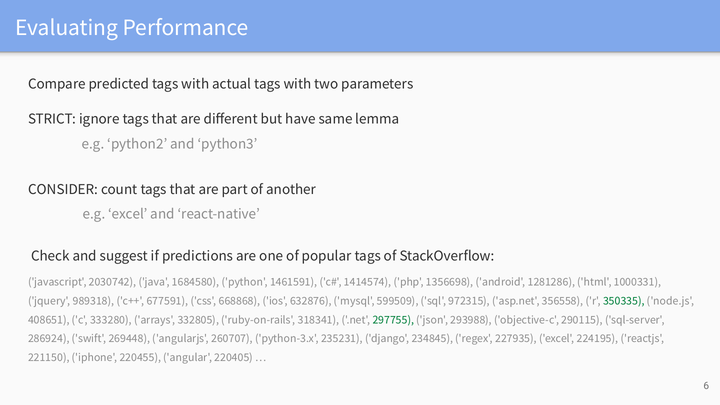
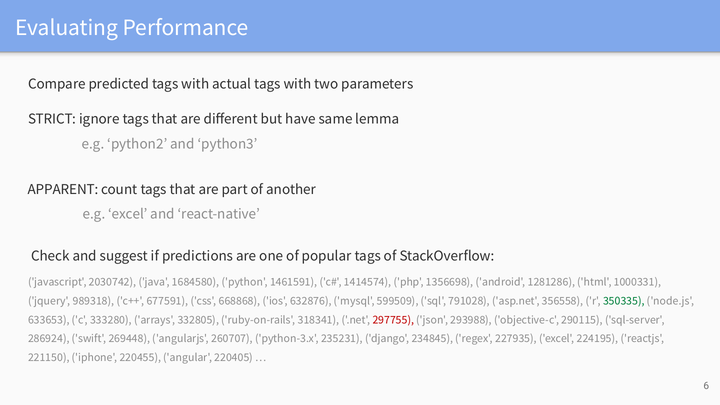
CONSIDER: CONSIDER -> APPARENT
972315: 972315 -> 791028
408651: 408651 -> 633653
297755 colour: green -> red
